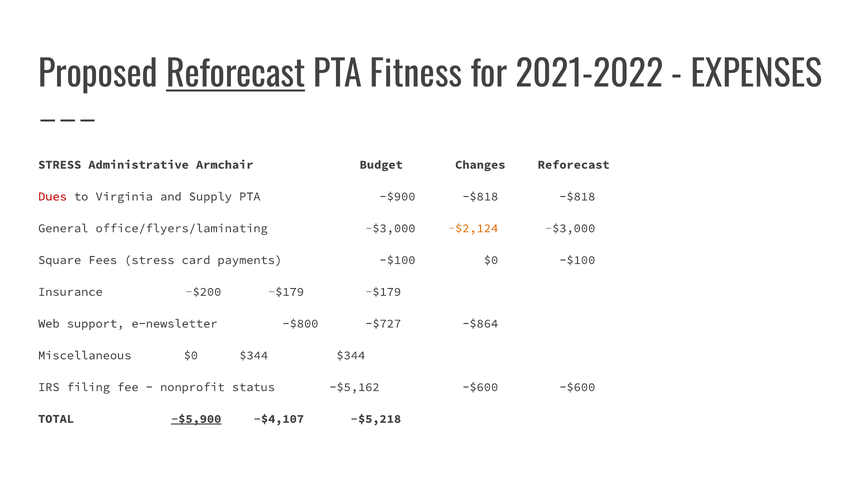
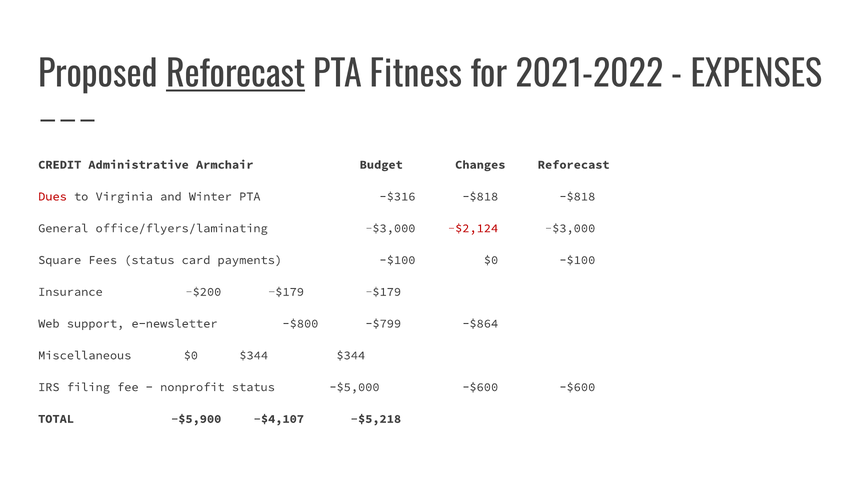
STRESS at (60, 165): STRESS -> CREDIT
Supply: Supply -> Winter
-$900: -$900 -> -$316
-$2,124 colour: orange -> red
Fees stress: stress -> status
-$727: -$727 -> -$799
-$5,162: -$5,162 -> -$5,000
-$5,900 underline: present -> none
